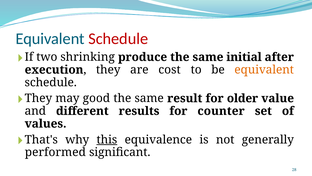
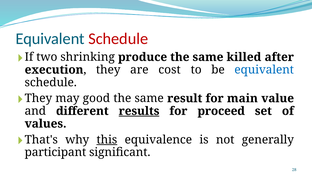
initial: initial -> killed
equivalent at (264, 70) colour: orange -> blue
older: older -> main
results underline: none -> present
counter: counter -> proceed
performed: performed -> participant
